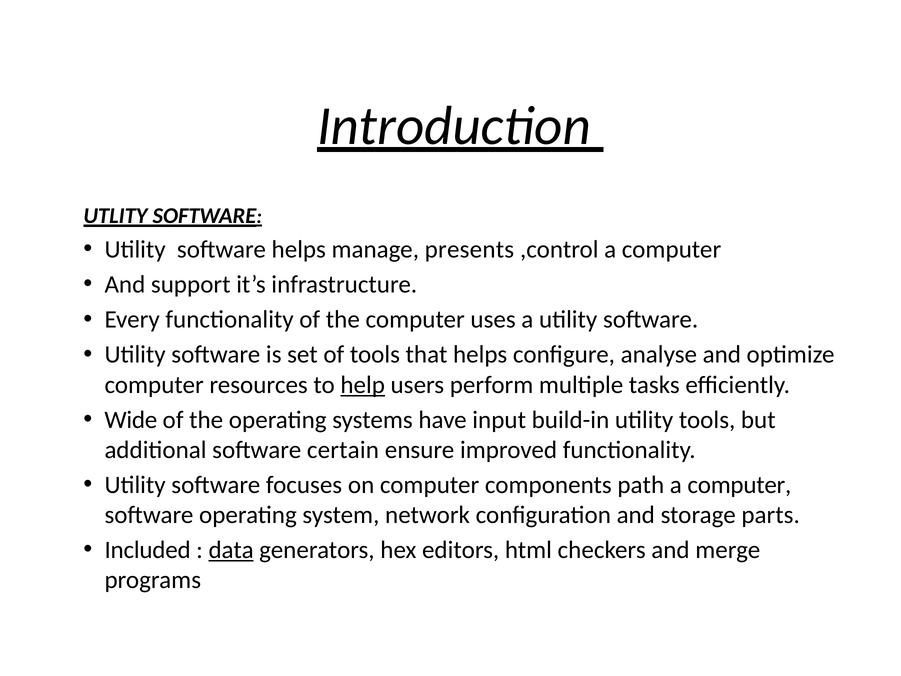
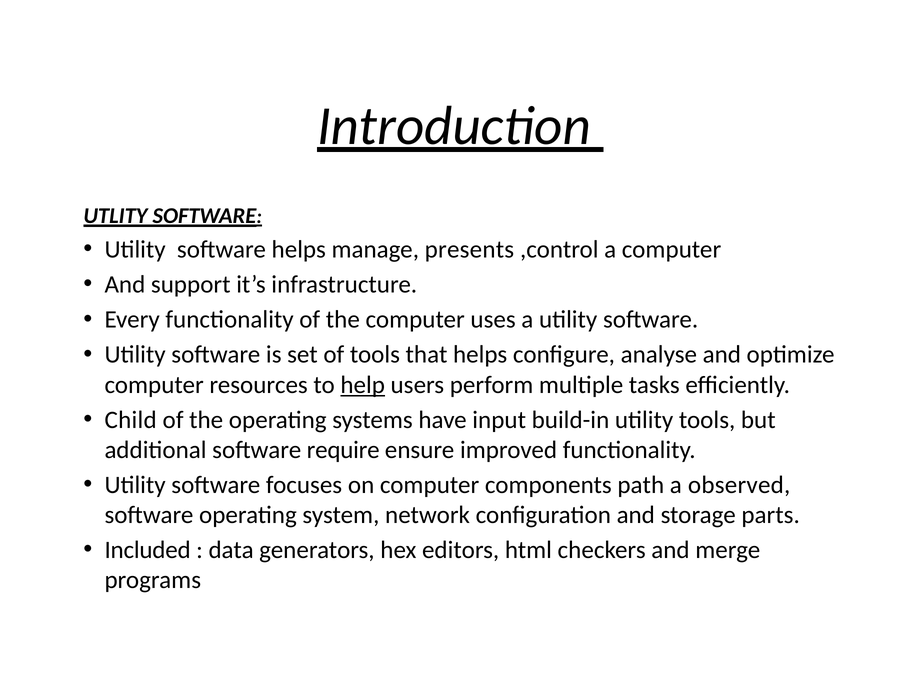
Wide: Wide -> Child
certain: certain -> require
computer at (739, 485): computer -> observed
data underline: present -> none
